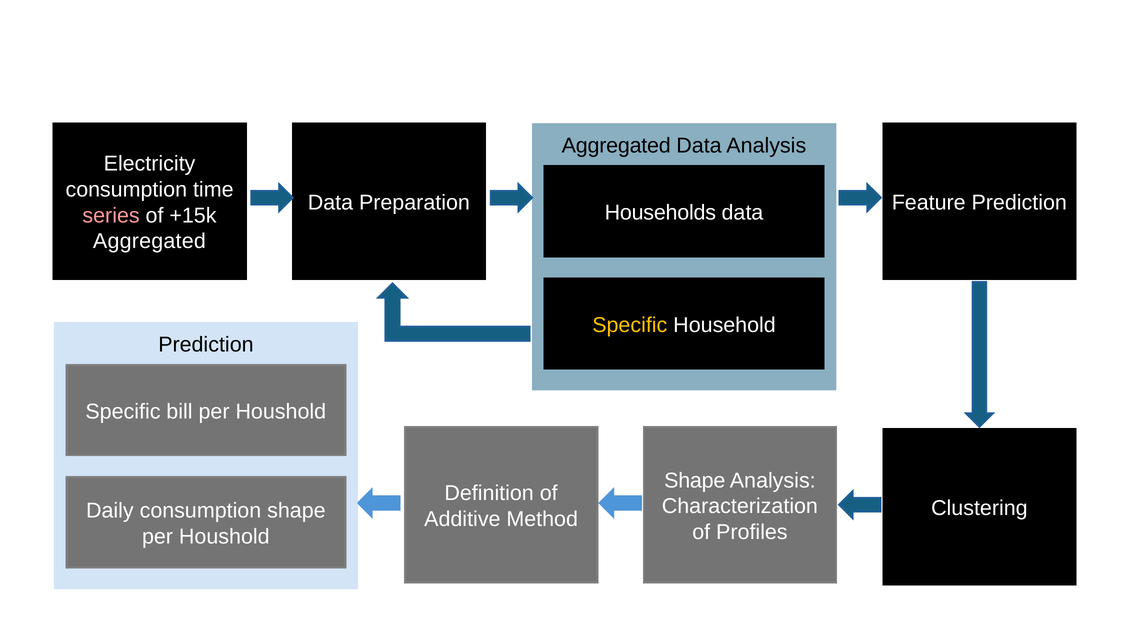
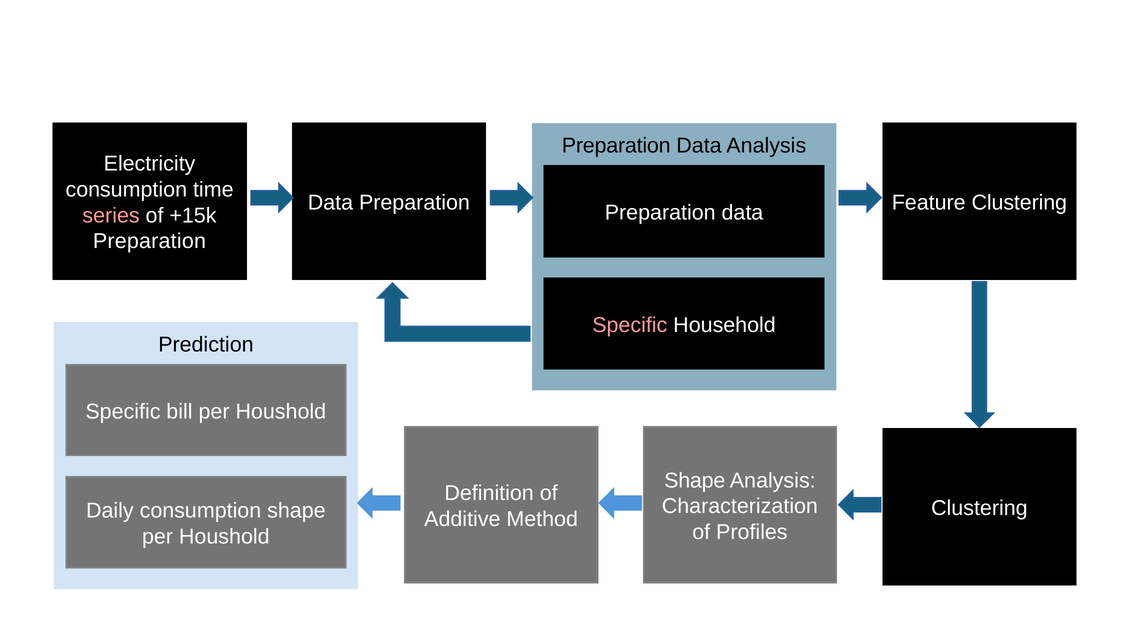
Aggregated at (616, 146): Aggregated -> Preparation
Feature Prediction: Prediction -> Clustering
Households at (660, 213): Households -> Preparation
Aggregated at (149, 241): Aggregated -> Preparation
Specific at (630, 325) colour: yellow -> pink
